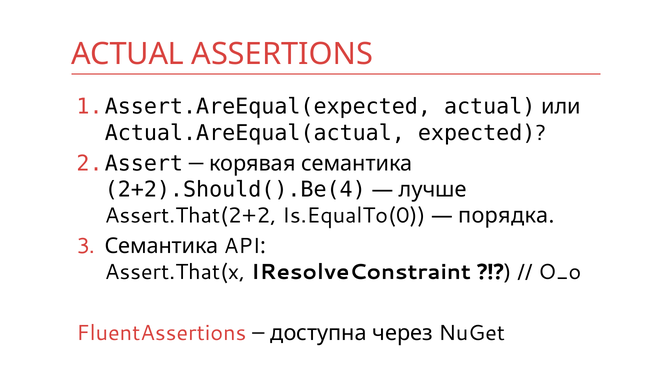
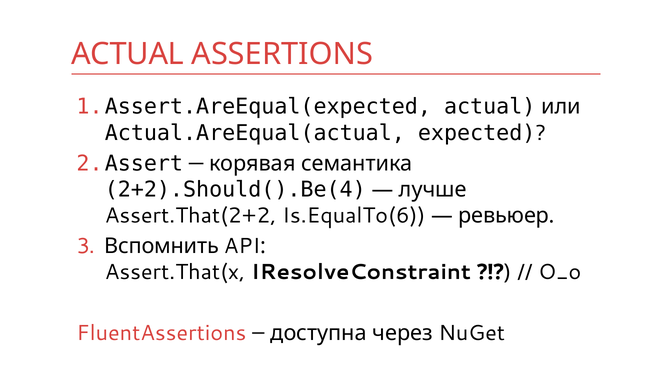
Is.EqualTo(0: Is.EqualTo(0 -> Is.EqualTo(6
порядка: порядка -> ревьюер
Семантика at (162, 246): Семантика -> Вспомнить
